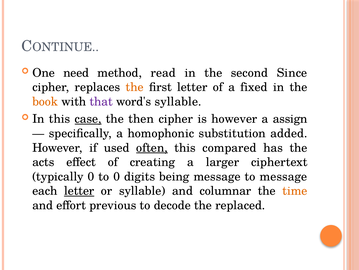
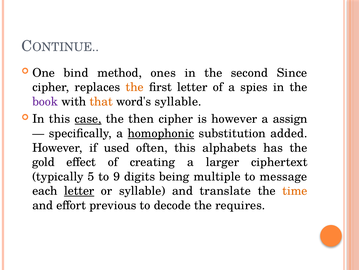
need: need -> bind
read: read -> ones
fixed: fixed -> spies
book colour: orange -> purple
that colour: purple -> orange
homophonic underline: none -> present
often underline: present -> none
compared: compared -> alphabets
acts: acts -> gold
typically 0: 0 -> 5
to 0: 0 -> 9
being message: message -> multiple
columnar: columnar -> translate
replaced: replaced -> requires
